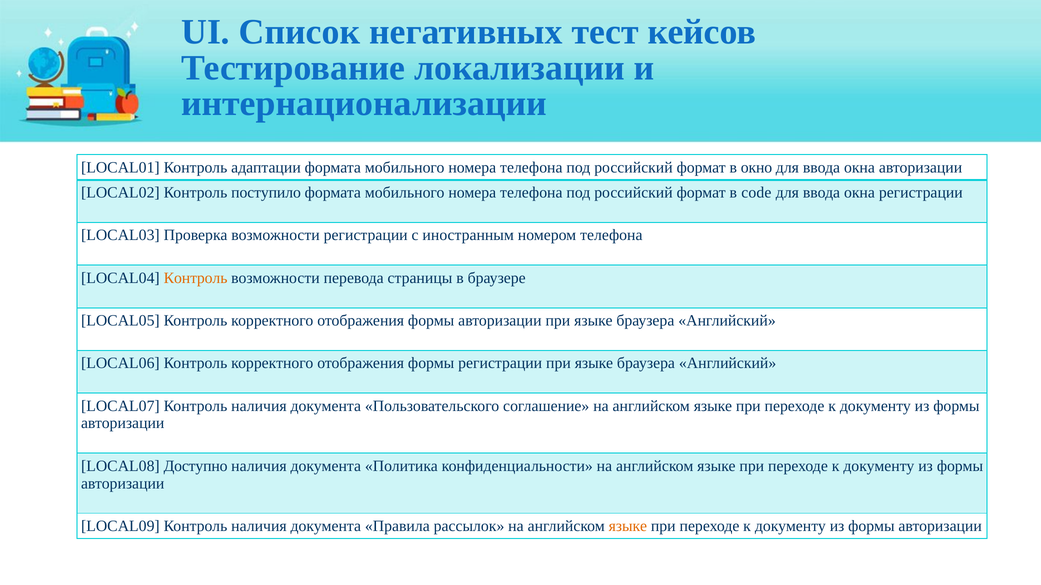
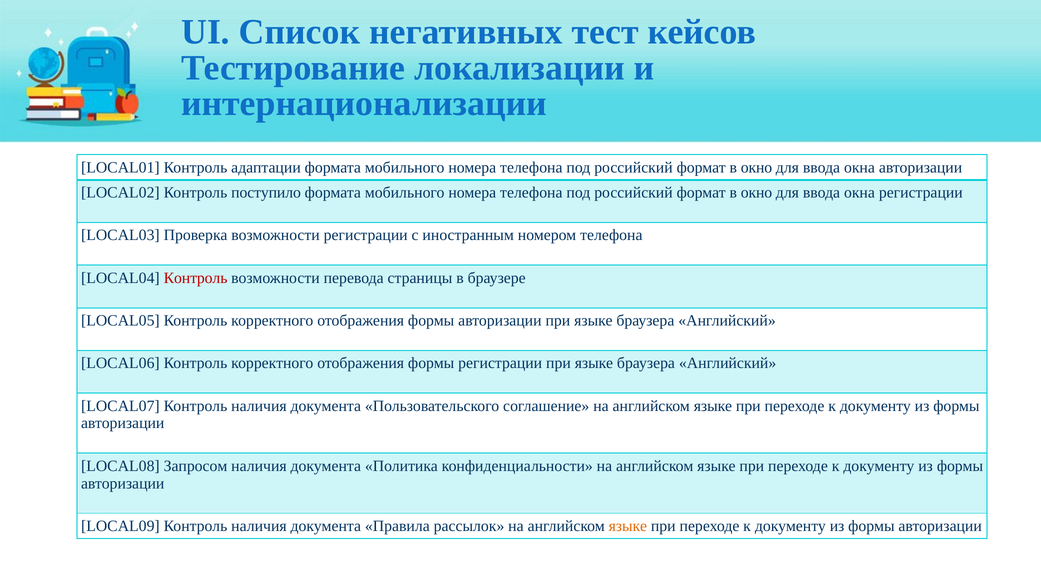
code at (756, 193): code -> окно
Контроль at (196, 278) colour: orange -> red
Доступно: Доступно -> Запросом
